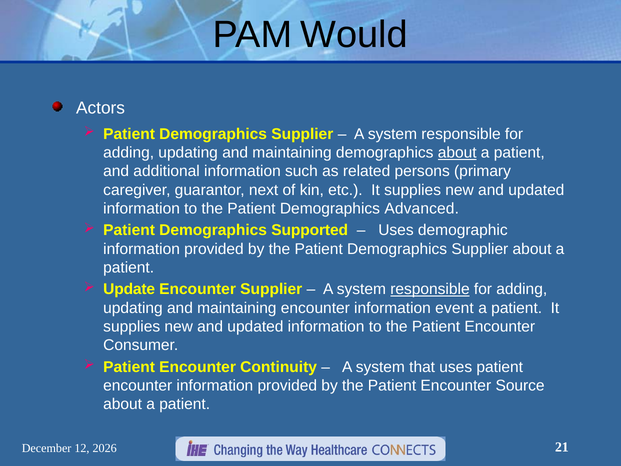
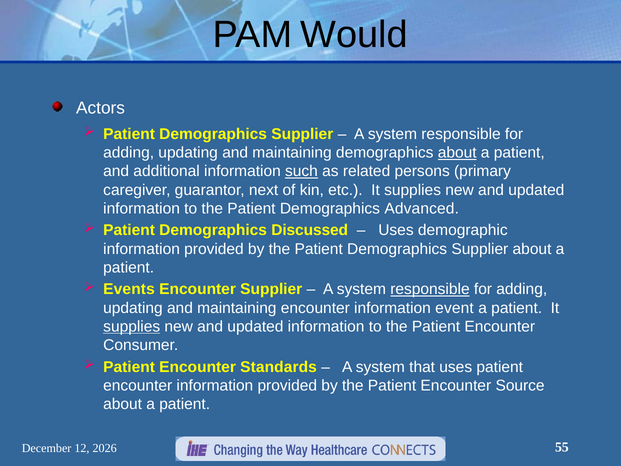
such underline: none -> present
Supported: Supported -> Discussed
Update: Update -> Events
supplies at (132, 326) underline: none -> present
Continuity: Continuity -> Standards
21: 21 -> 55
